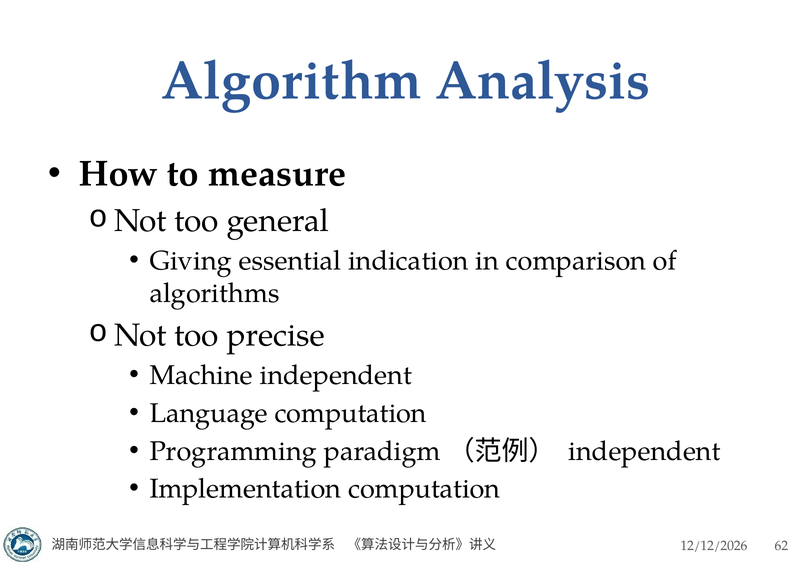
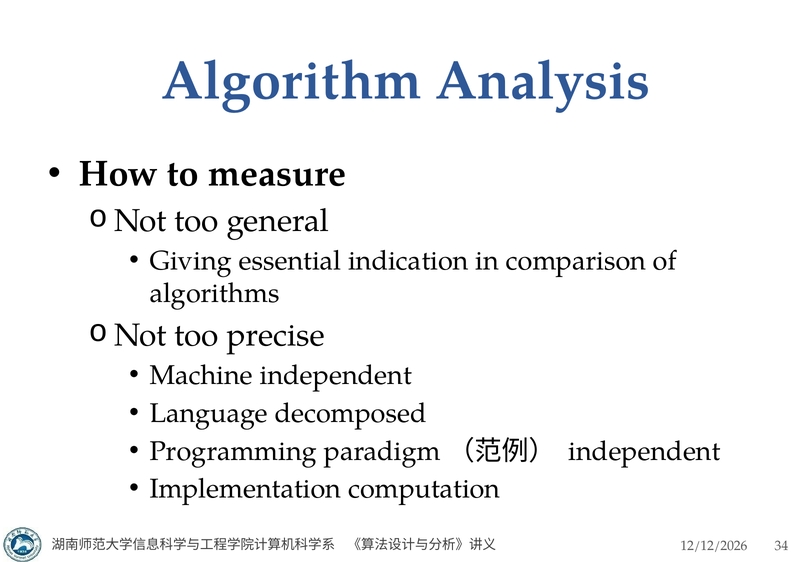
Language computation: computation -> decomposed
62: 62 -> 34
